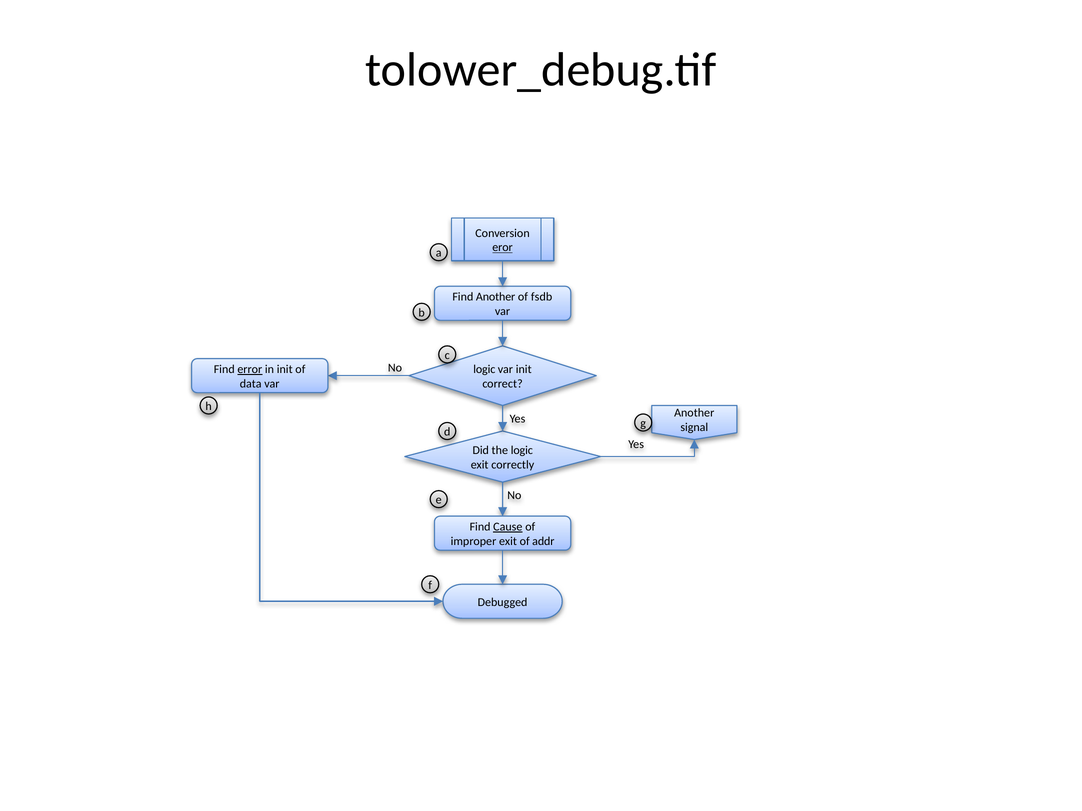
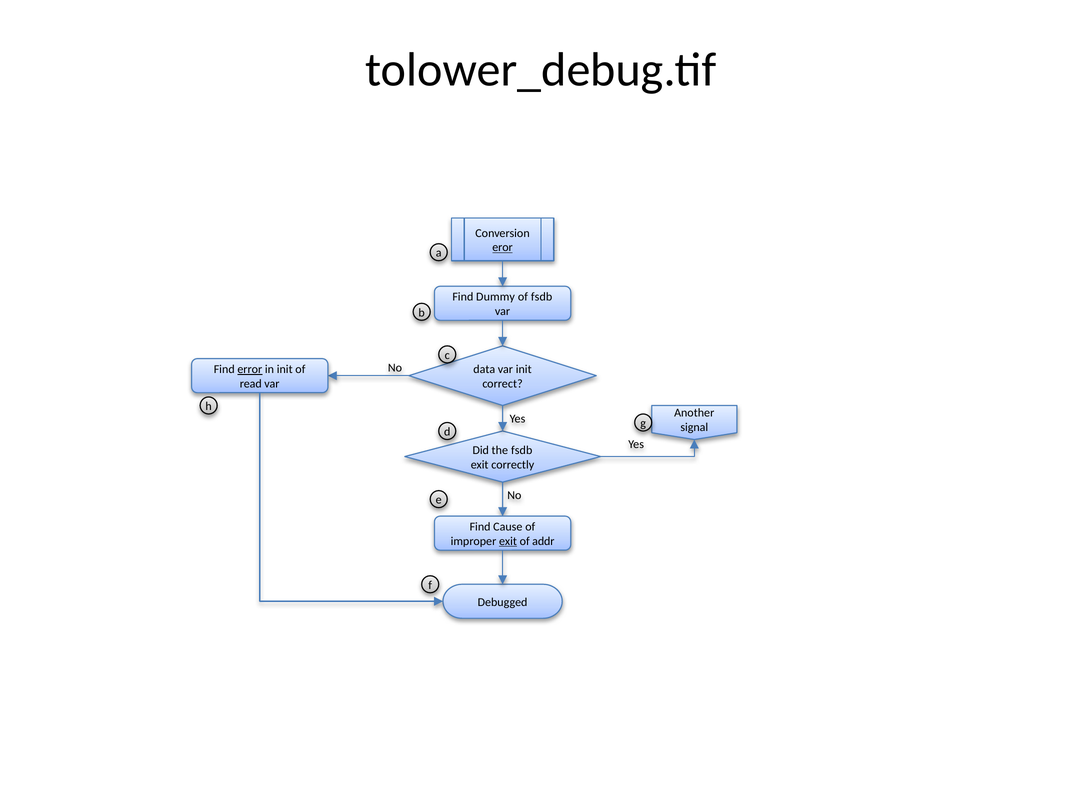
Find Another: Another -> Dummy
logic at (484, 370): logic -> data
data: data -> read
the logic: logic -> fsdb
Cause underline: present -> none
exit at (508, 542) underline: none -> present
